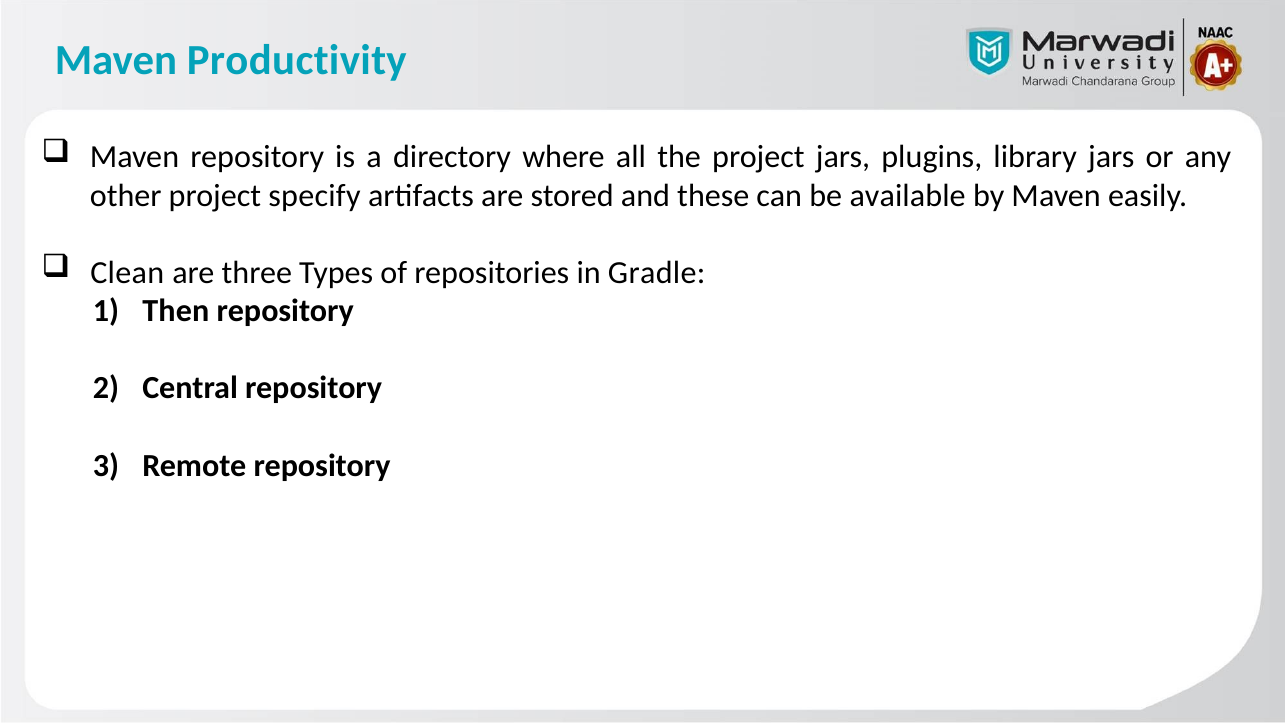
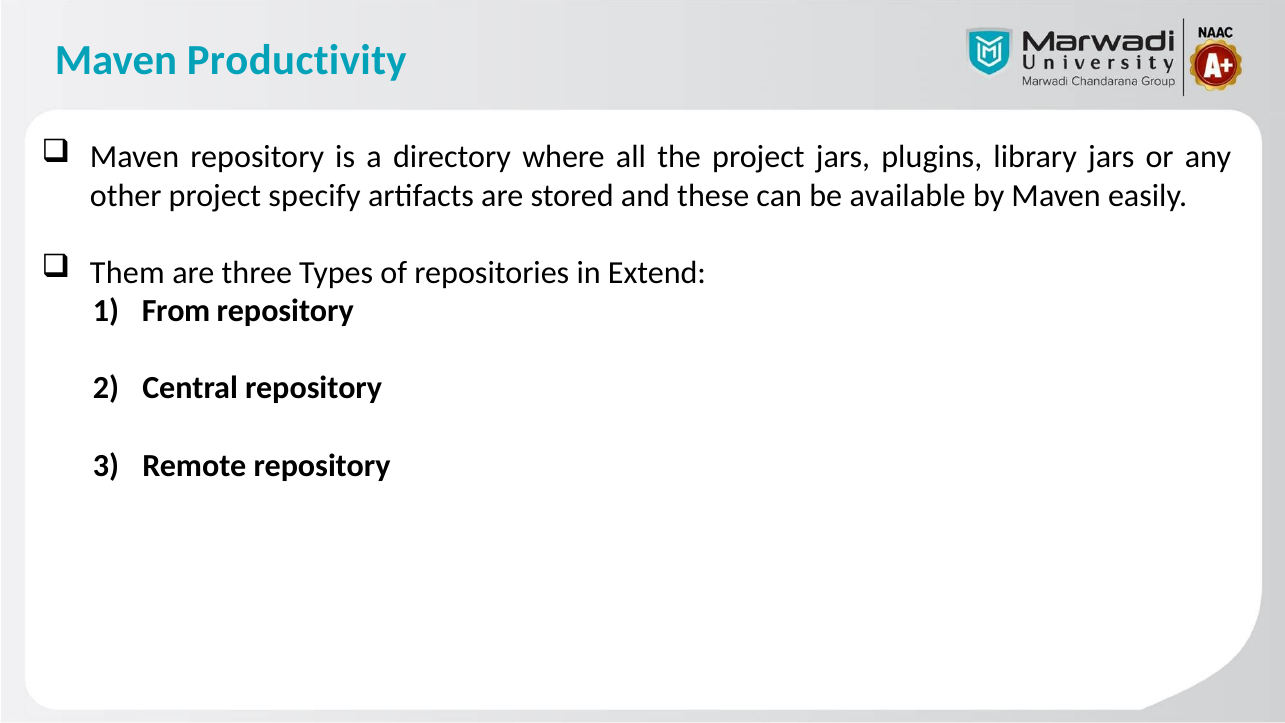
Clean: Clean -> Them
Gradle: Gradle -> Extend
Then: Then -> From
